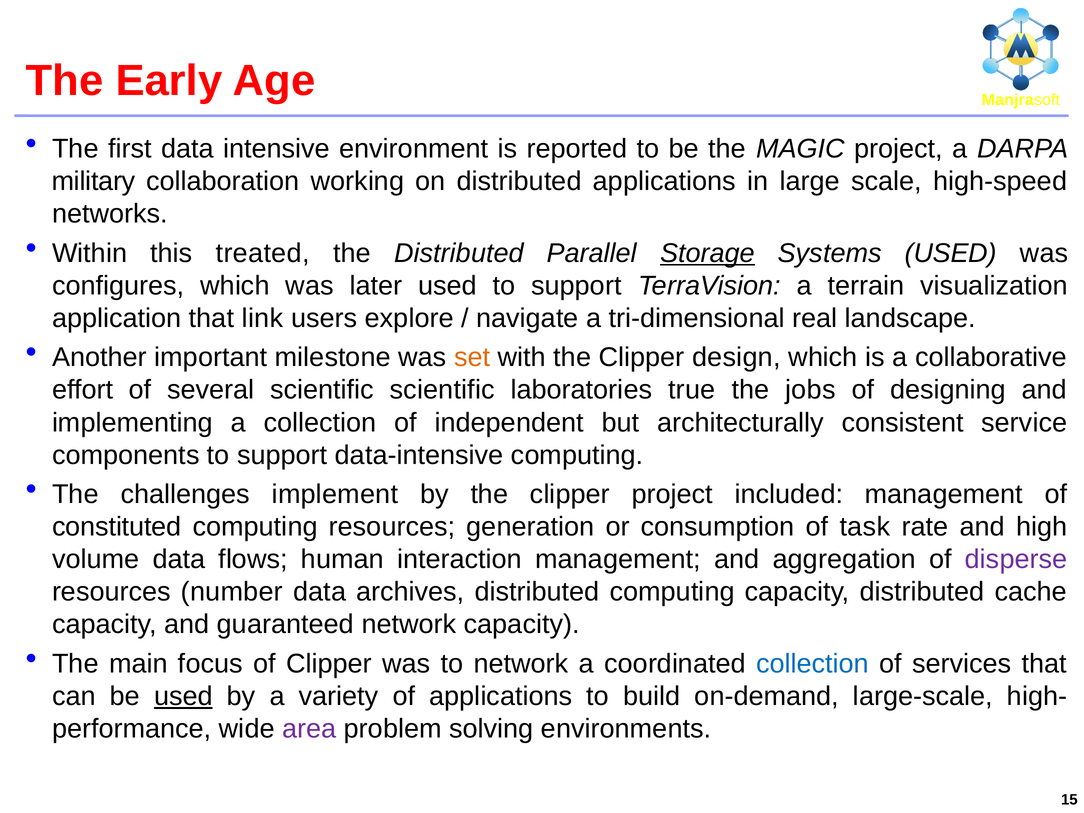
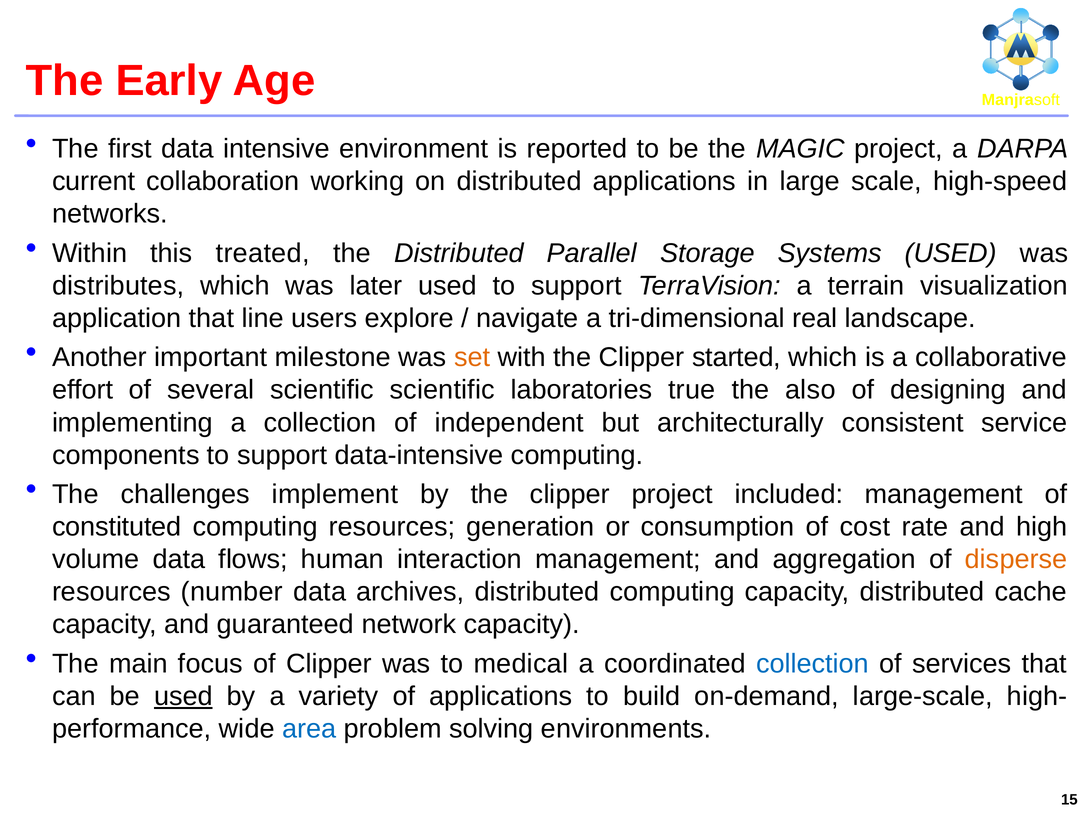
military: military -> current
Storage underline: present -> none
configures: configures -> distributes
link: link -> line
design: design -> started
jobs: jobs -> also
task: task -> cost
disperse colour: purple -> orange
to network: network -> medical
area colour: purple -> blue
